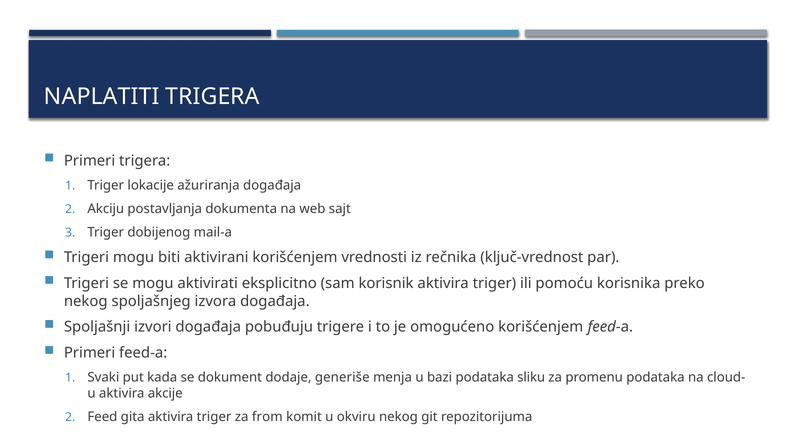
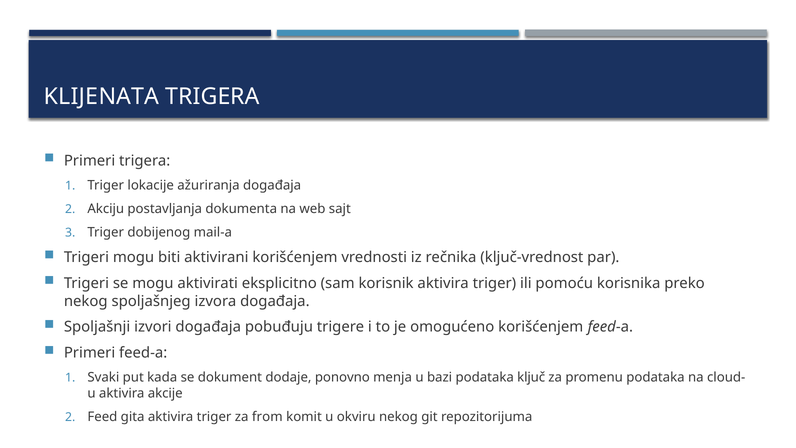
NAPLATITI: NAPLATITI -> KLIJENATA
generiše: generiše -> ponovno
sliku: sliku -> ključ
